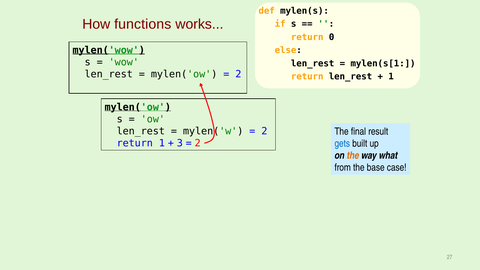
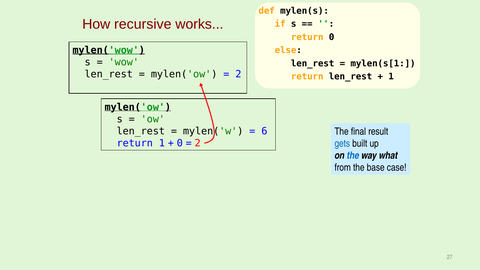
functions: functions -> recursive
2 at (264, 131): 2 -> 6
3 at (180, 143): 3 -> 0
the at (353, 156) colour: orange -> blue
